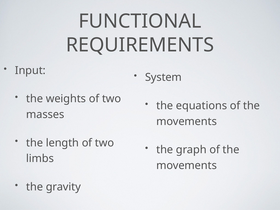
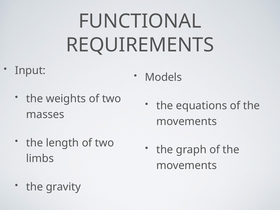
System: System -> Models
